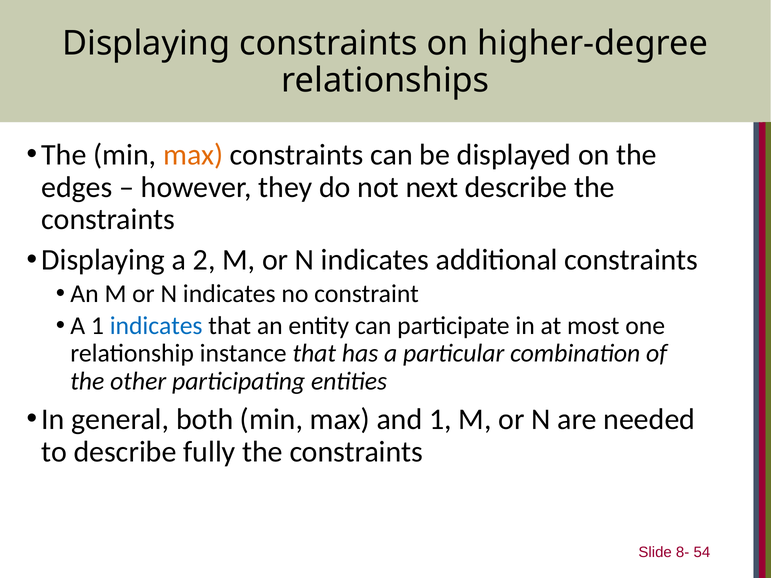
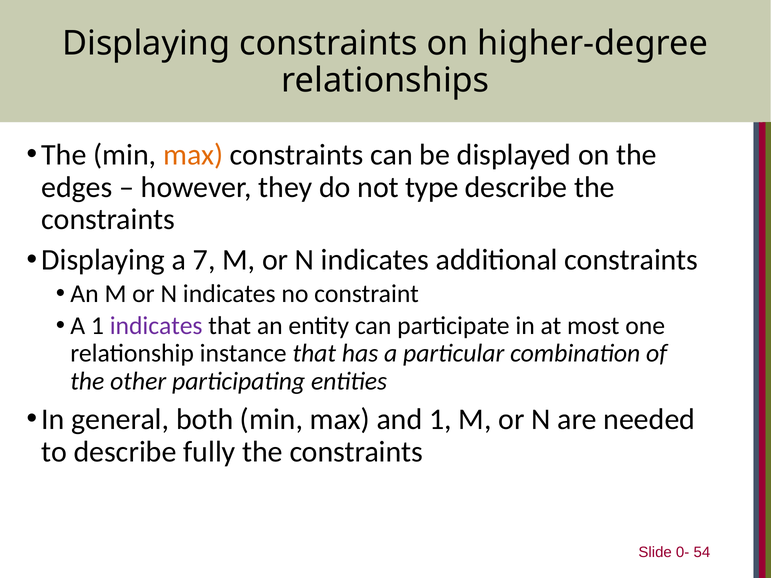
next: next -> type
2: 2 -> 7
indicates at (156, 326) colour: blue -> purple
8-: 8- -> 0-
